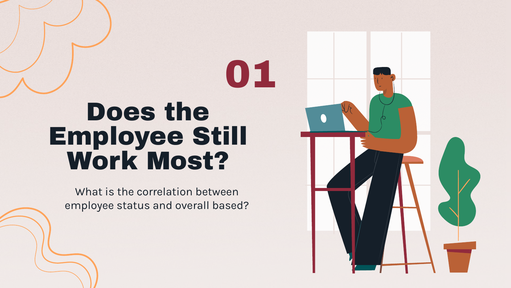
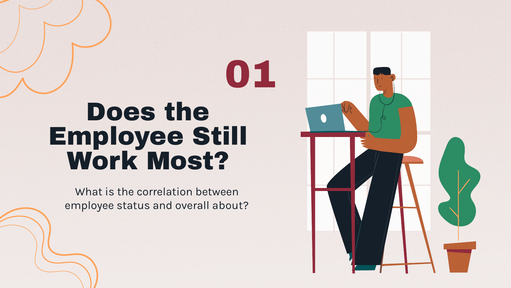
based: based -> about
